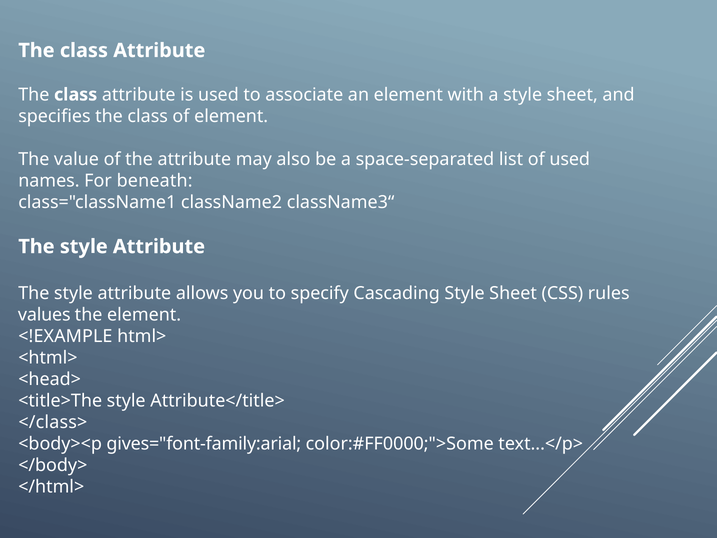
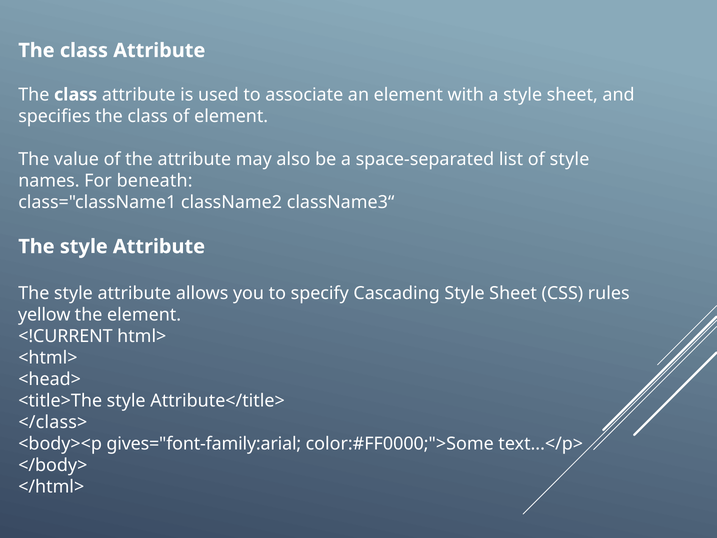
of used: used -> style
values: values -> yellow
<!EXAMPLE: <!EXAMPLE -> <!CURRENT
